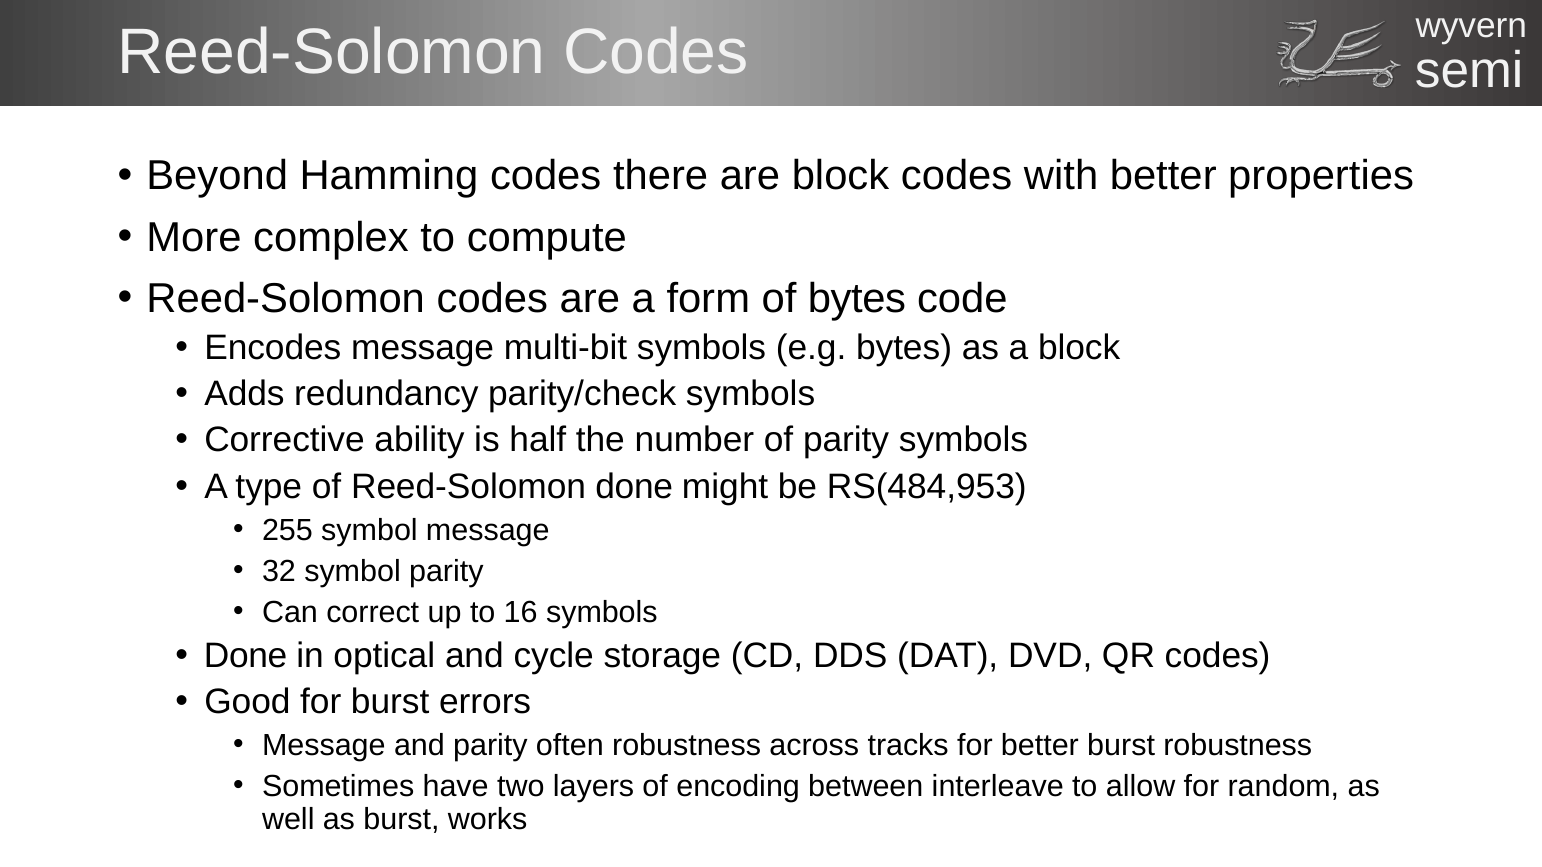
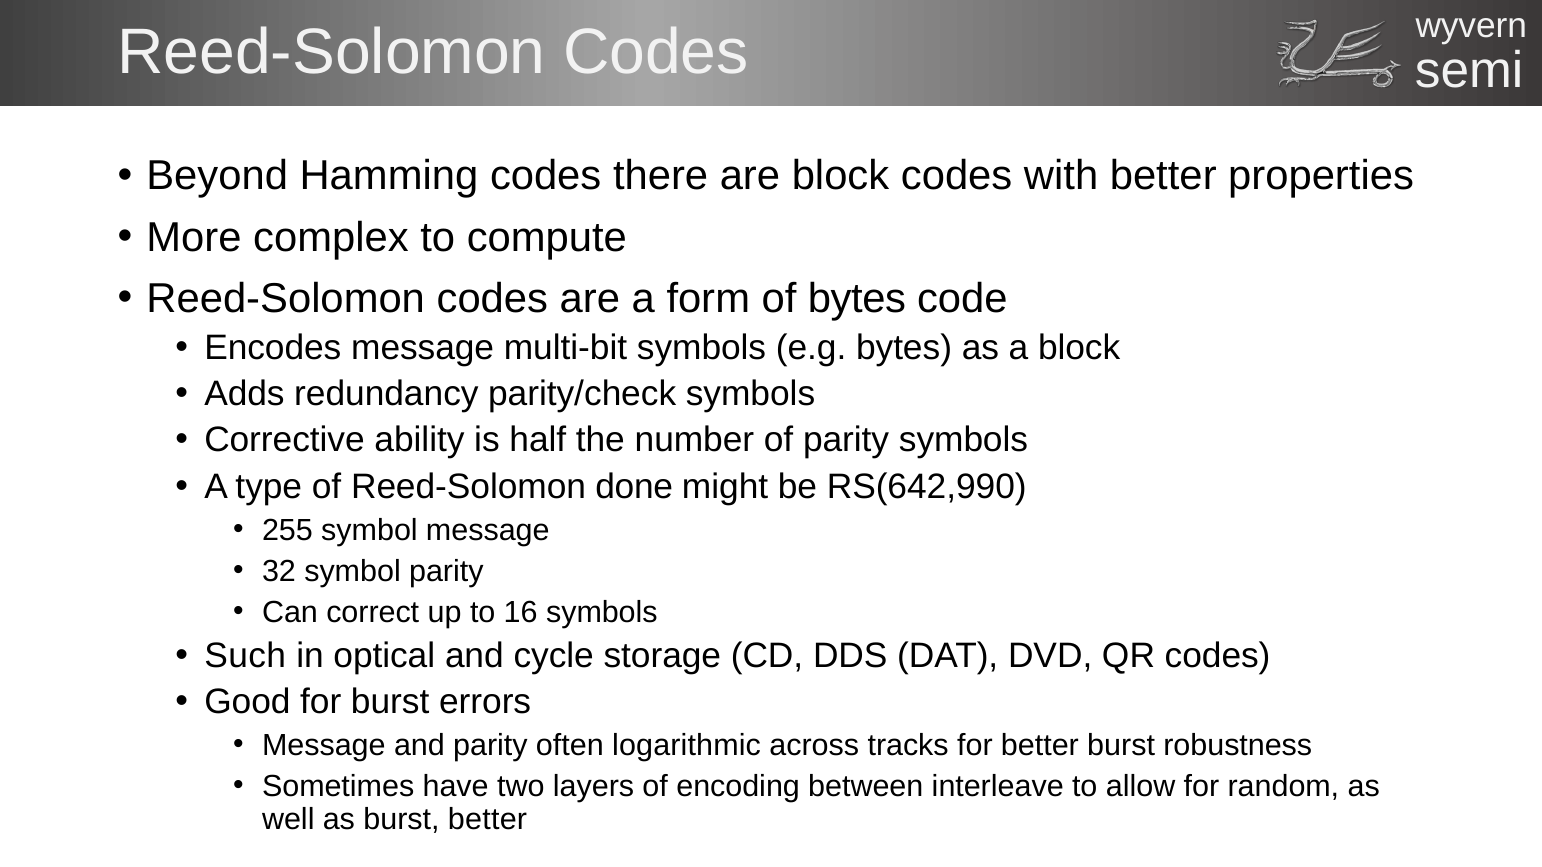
RS(484,953: RS(484,953 -> RS(642,990
Done at (246, 656): Done -> Such
often robustness: robustness -> logarithmic
burst works: works -> better
